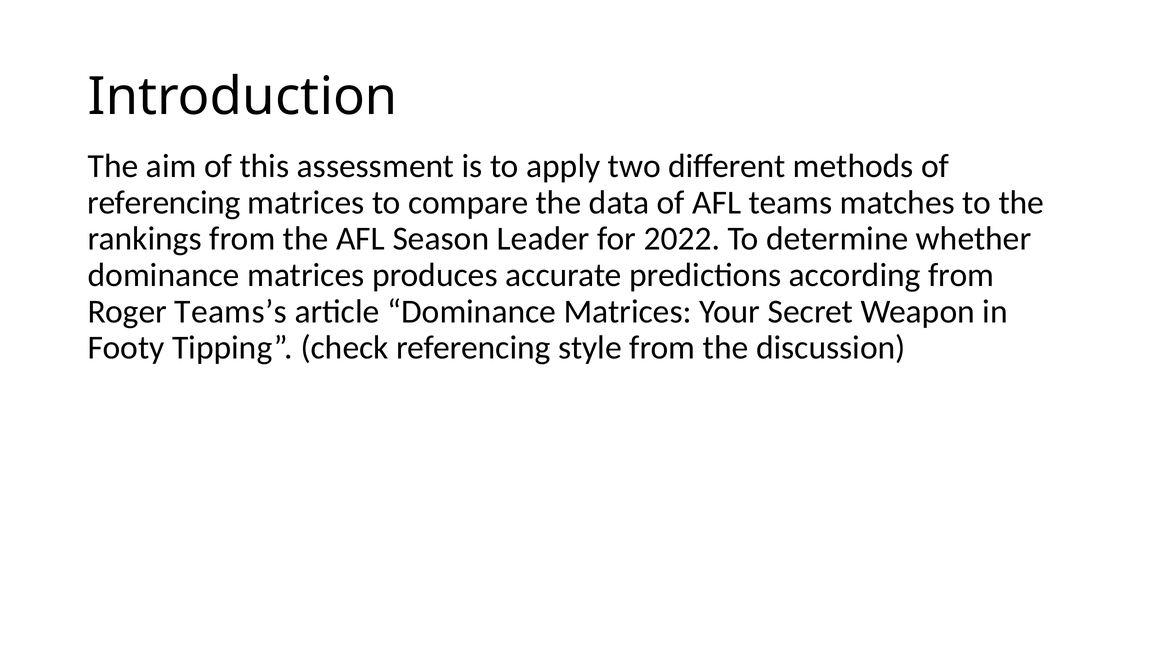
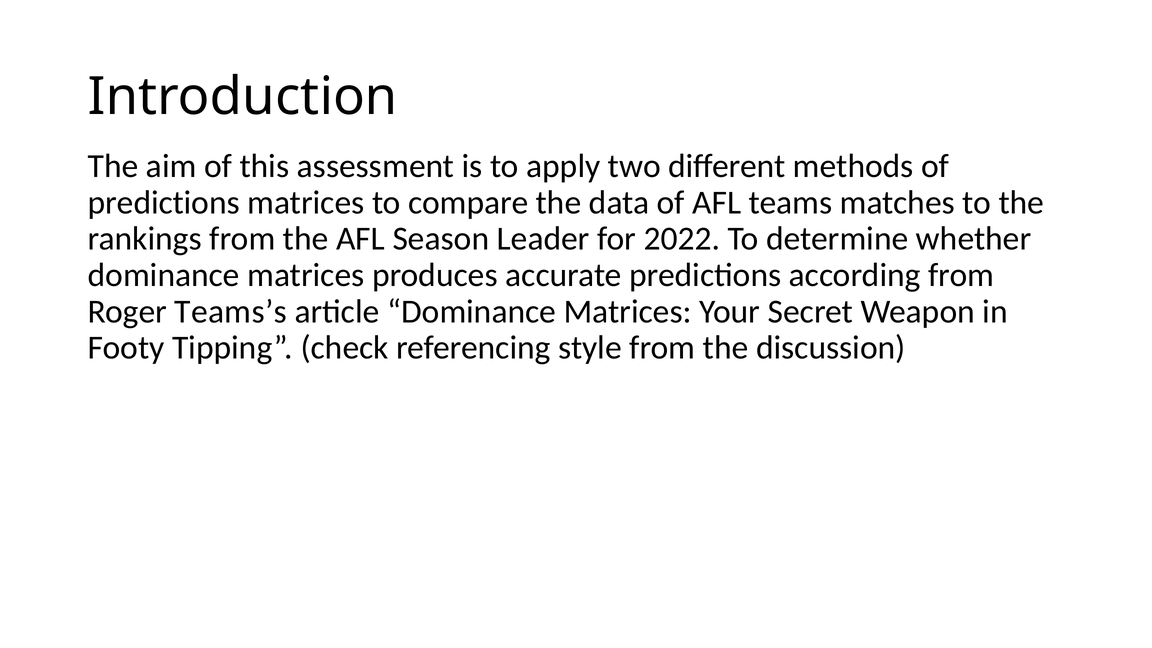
referencing at (164, 203): referencing -> predictions
